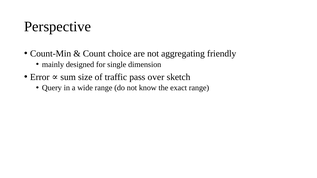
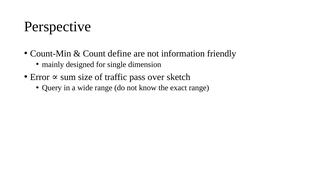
choice: choice -> define
aggregating: aggregating -> information
